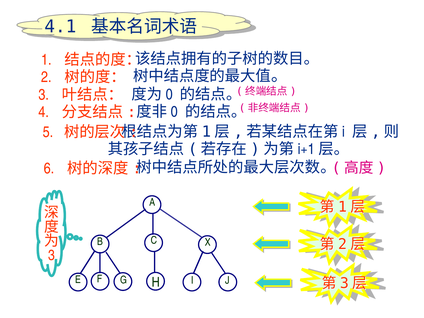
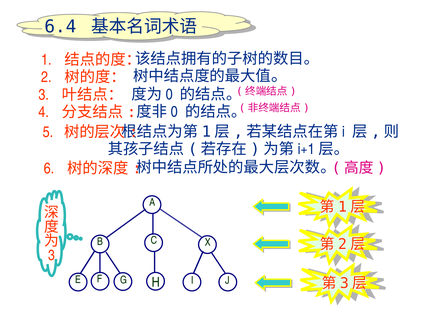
4.1: 4.1 -> 6.4
